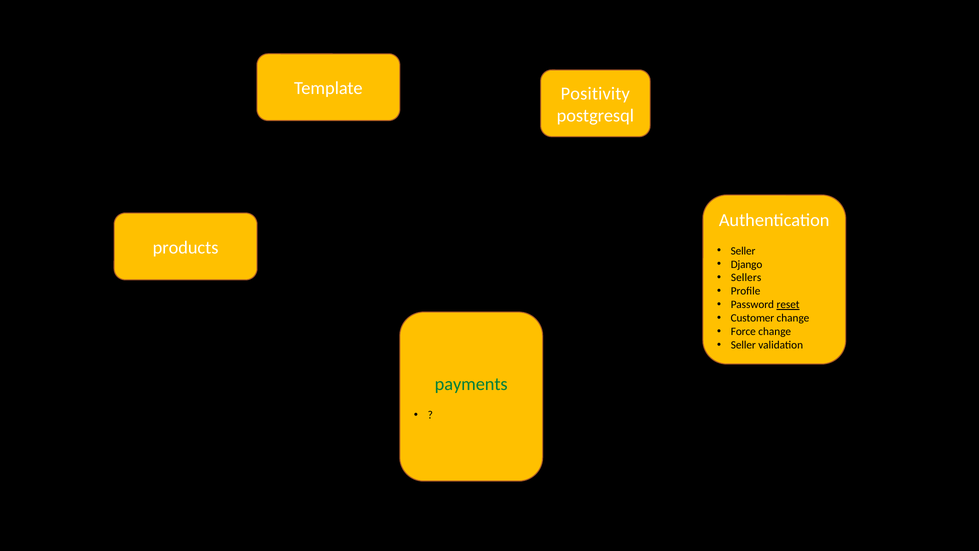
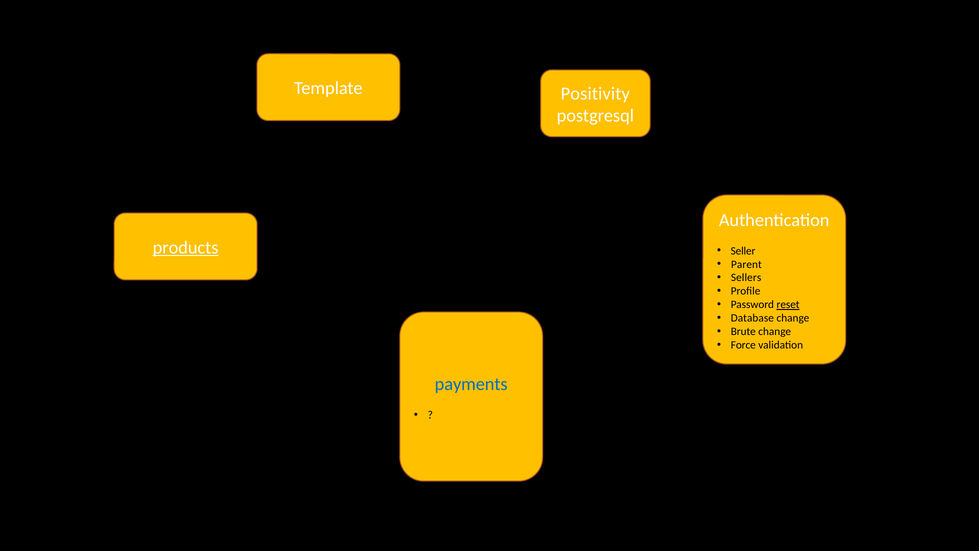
products underline: none -> present
Django: Django -> Parent
Customer: Customer -> Database
Force: Force -> Brute
Seller at (743, 345): Seller -> Force
payments colour: green -> blue
